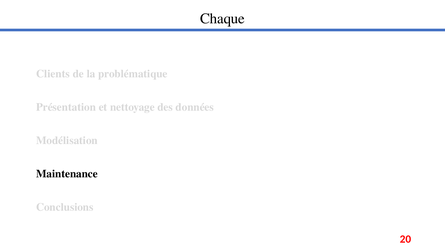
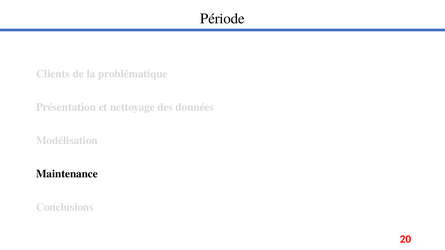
Chaque: Chaque -> Période
